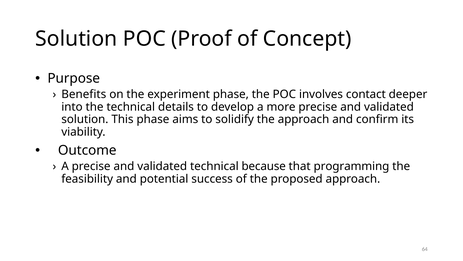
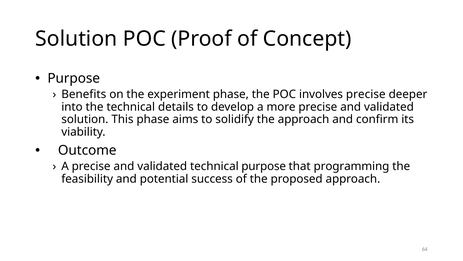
involves contact: contact -> precise
technical because: because -> purpose
